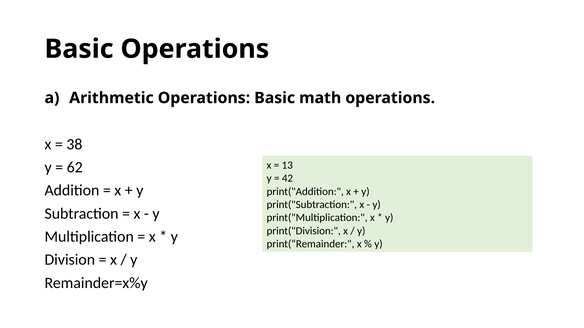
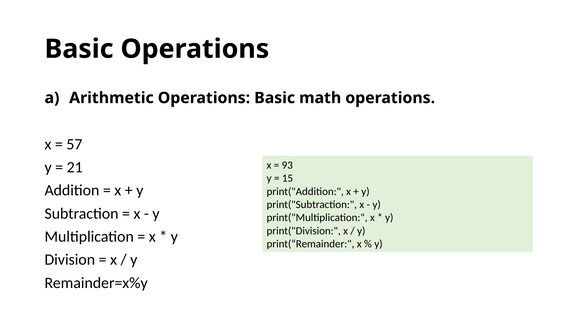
38: 38 -> 57
13: 13 -> 93
62: 62 -> 21
42: 42 -> 15
